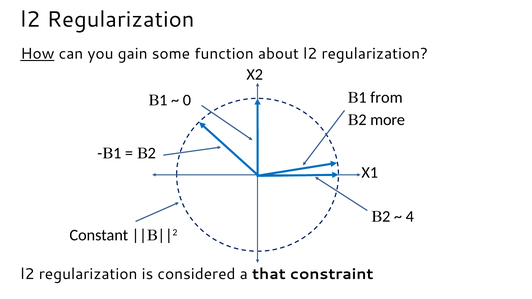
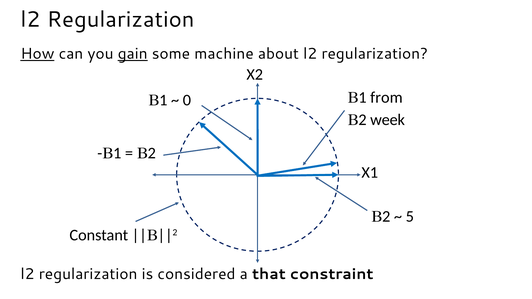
gain underline: none -> present
function: function -> machine
more: more -> week
4: 4 -> 5
